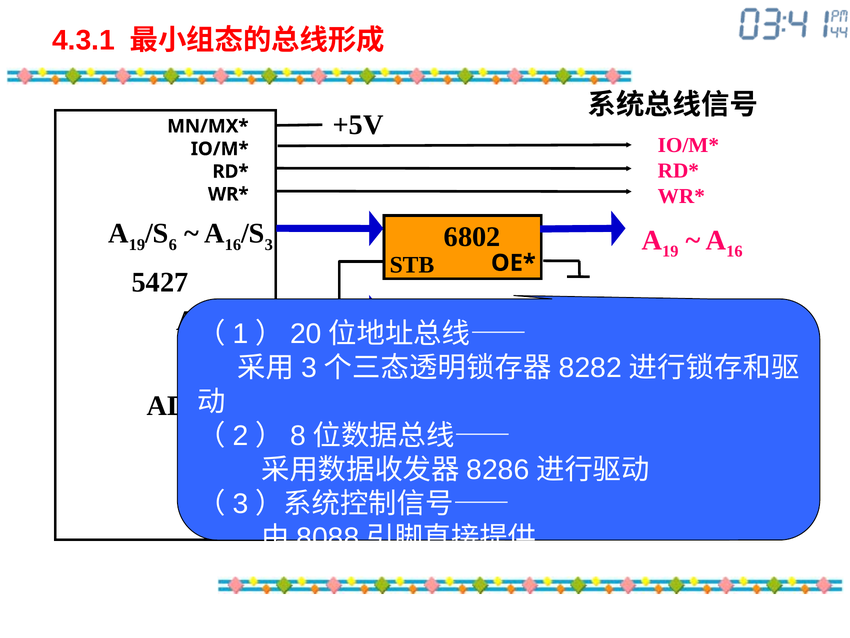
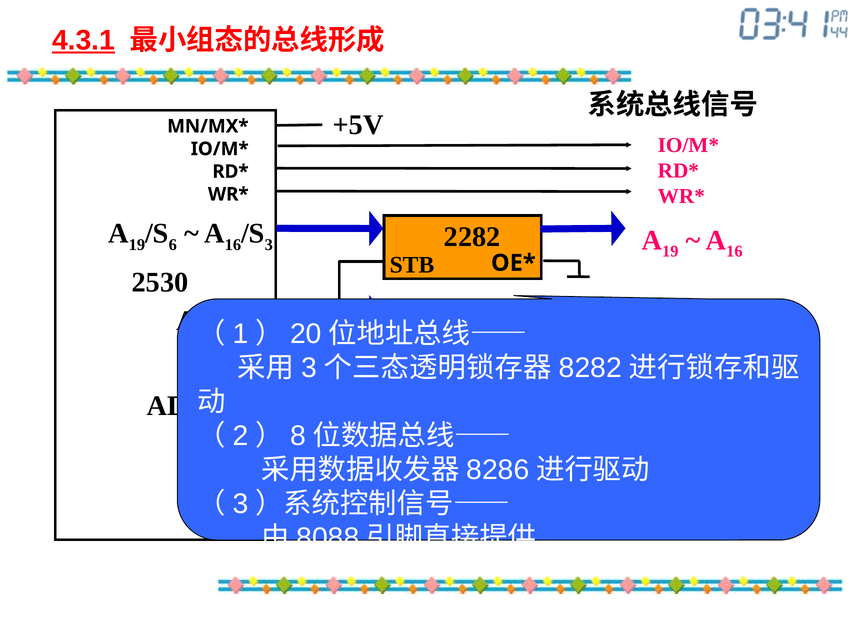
4.3.1 underline: none -> present
6802: 6802 -> 2282
5427: 5427 -> 2530
